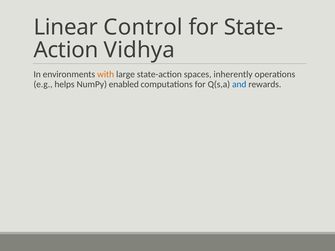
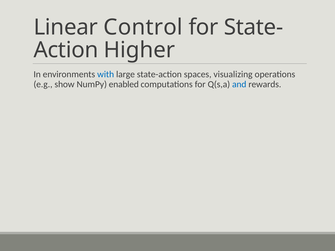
Vidhya: Vidhya -> Higher
with colour: orange -> blue
inherently: inherently -> visualizing
helps: helps -> show
